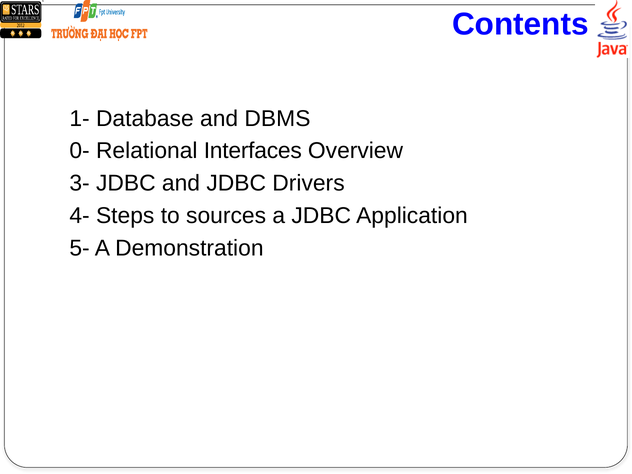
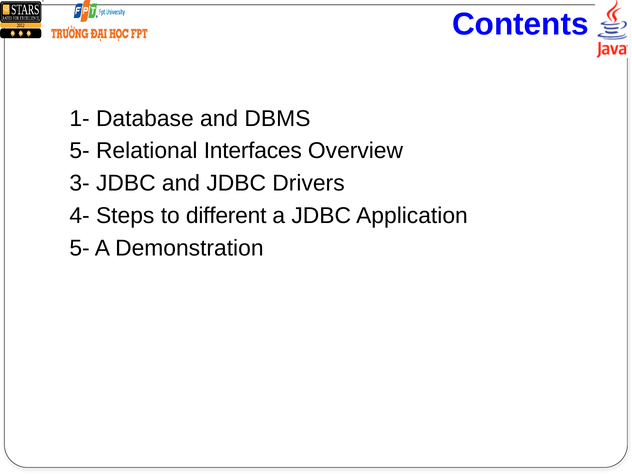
0- at (80, 151): 0- -> 5-
sources: sources -> different
